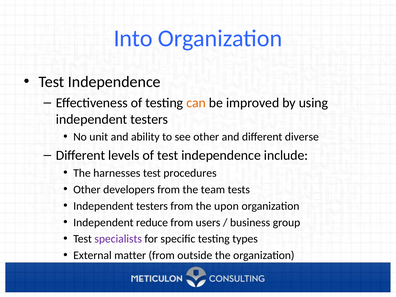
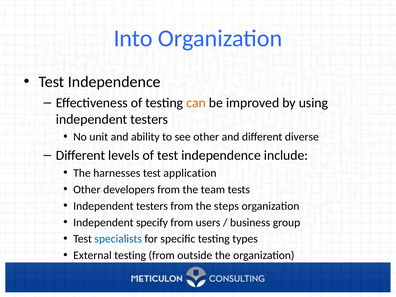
procedures: procedures -> application
upon: upon -> steps
reduce: reduce -> specify
specialists colour: purple -> blue
External matter: matter -> testing
